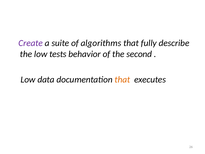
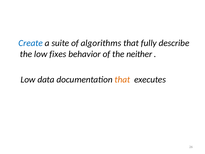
Create colour: purple -> blue
tests: tests -> fixes
second: second -> neither
